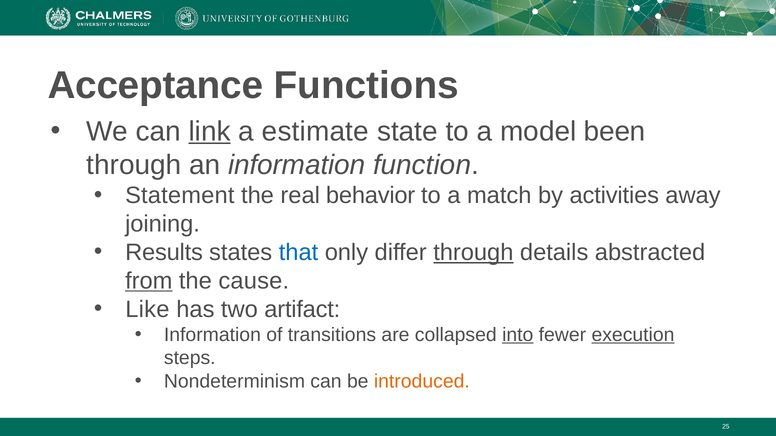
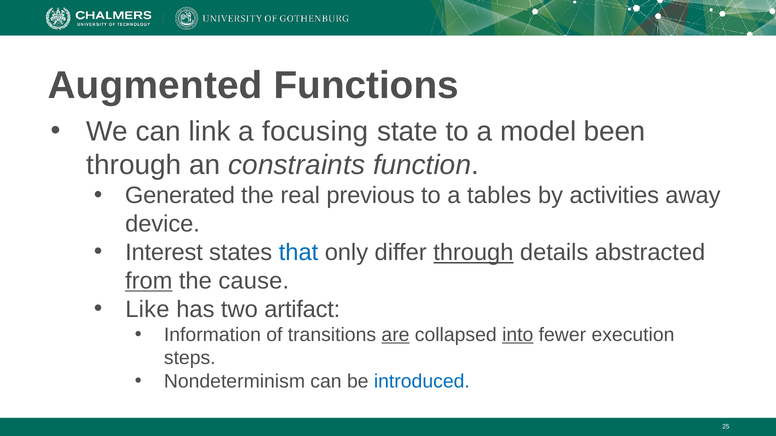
Acceptance: Acceptance -> Augmented
link underline: present -> none
estimate: estimate -> focusing
an information: information -> constraints
Statement: Statement -> Generated
behavior: behavior -> previous
match: match -> tables
joining: joining -> device
Results: Results -> Interest
are underline: none -> present
execution underline: present -> none
introduced colour: orange -> blue
